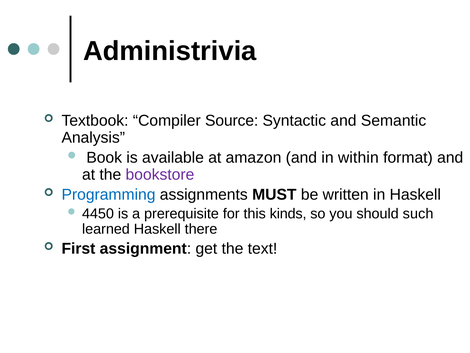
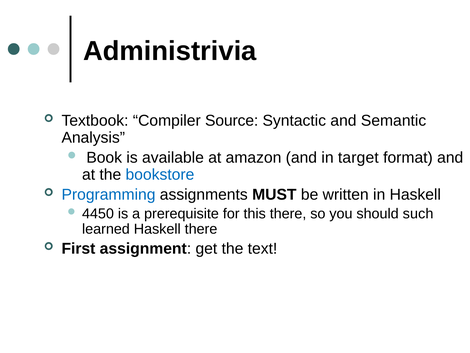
within: within -> target
bookstore colour: purple -> blue
this kinds: kinds -> there
